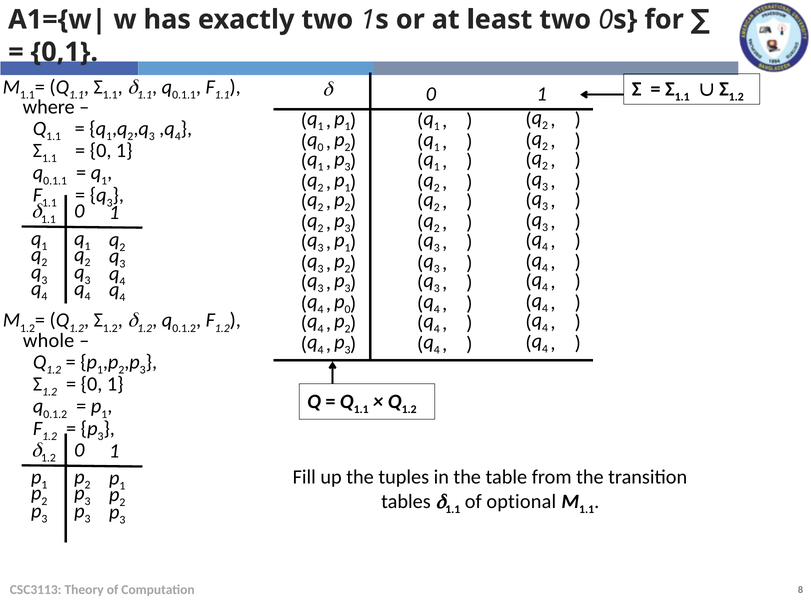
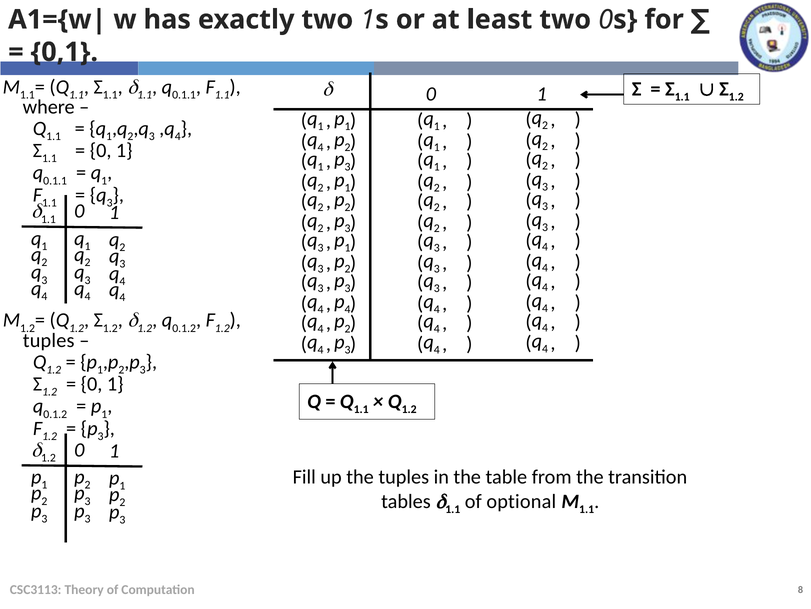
0 at (321, 147): 0 -> 4
0 at (348, 309): 0 -> 4
whole at (49, 340): whole -> tuples
